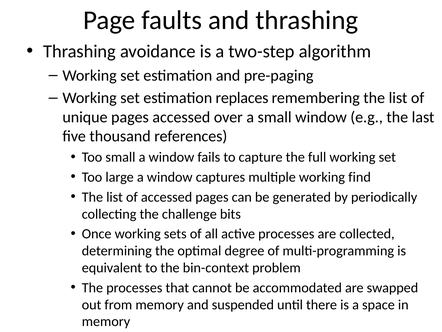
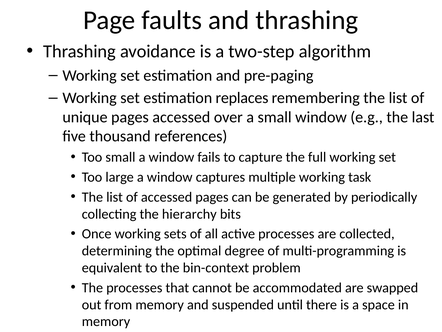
find: find -> task
challenge: challenge -> hierarchy
